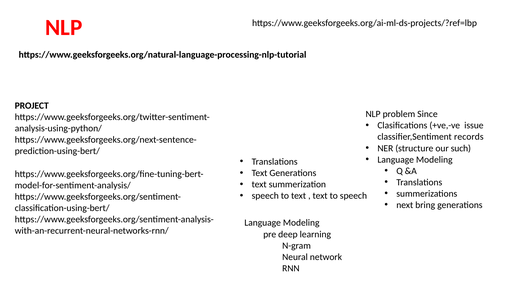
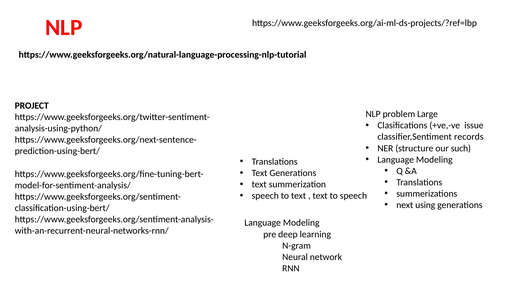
Since: Since -> Large
bring: bring -> using
